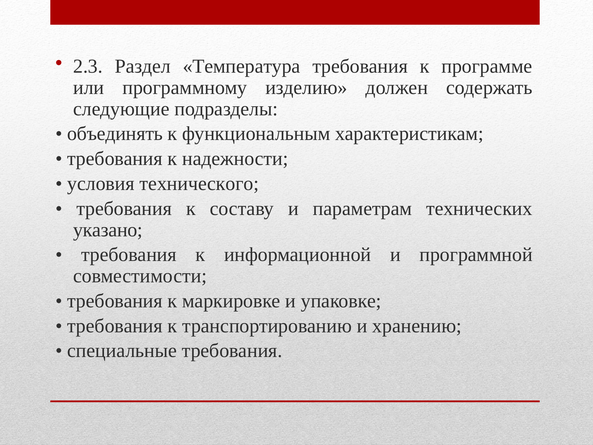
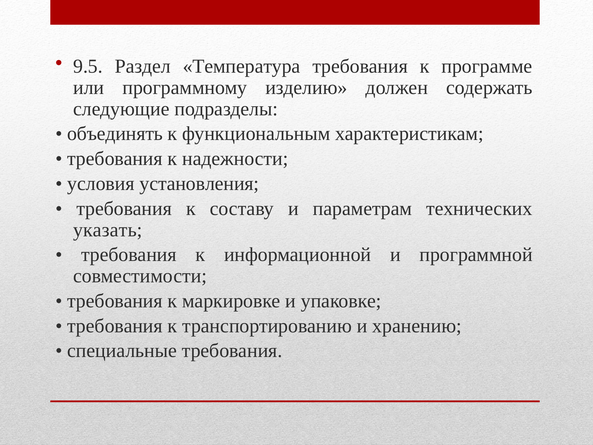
2.3: 2.3 -> 9.5
технического: технического -> установления
указано: указано -> указать
